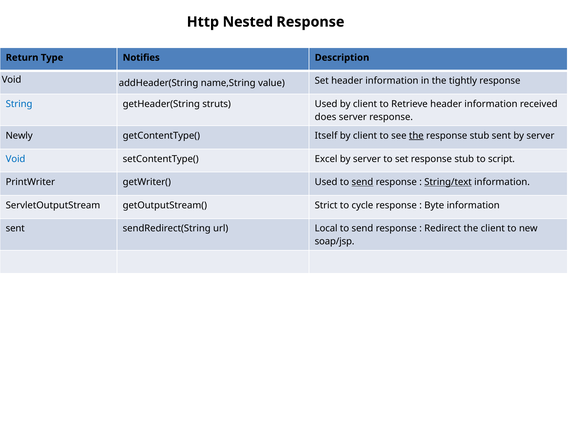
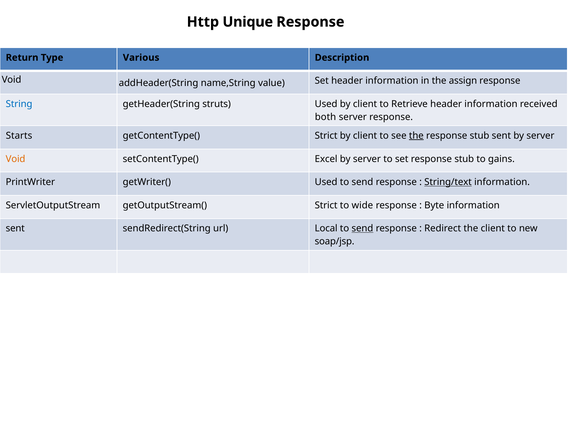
Nested: Nested -> Unique
Notifies: Notifies -> Various
tightly: tightly -> assign
does: does -> both
Newly: Newly -> Starts
getContentType( Itself: Itself -> Strict
Void at (16, 159) colour: blue -> orange
script: script -> gains
send at (362, 182) underline: present -> none
cycle: cycle -> wide
send at (362, 228) underline: none -> present
